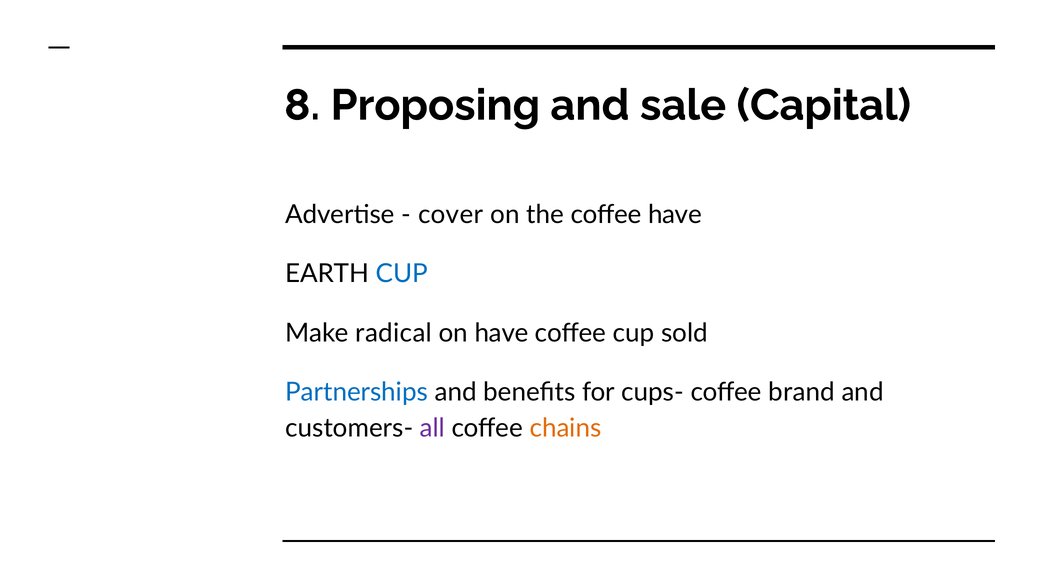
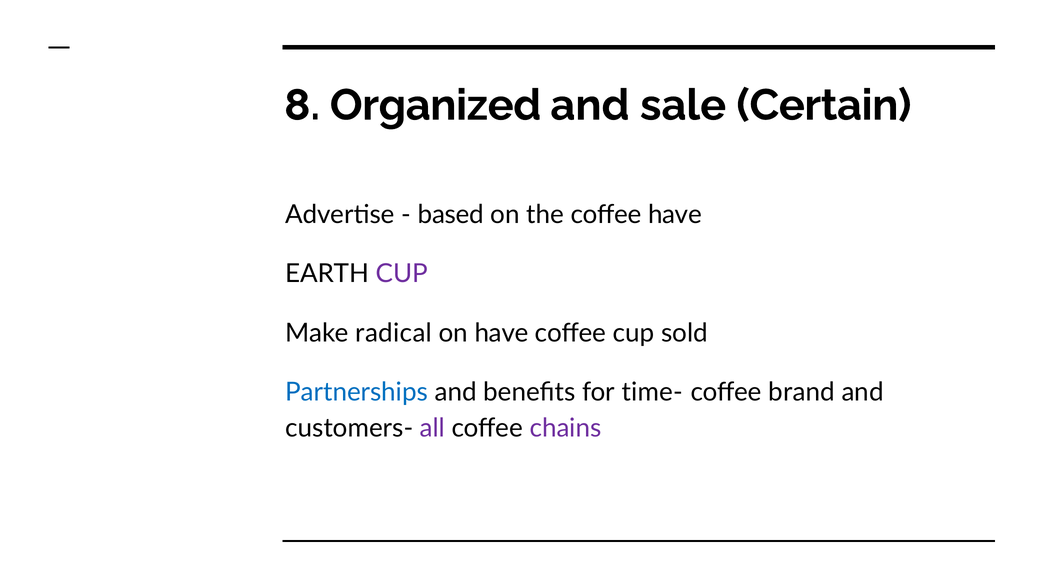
Proposing: Proposing -> Organized
Capital: Capital -> Certain
cover: cover -> based
CUP at (402, 274) colour: blue -> purple
cups-: cups- -> time-
chains colour: orange -> purple
